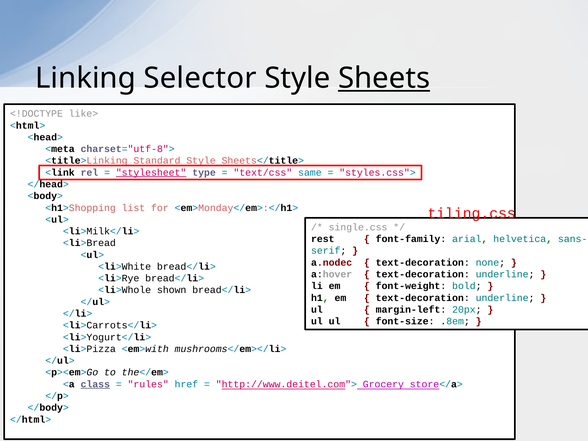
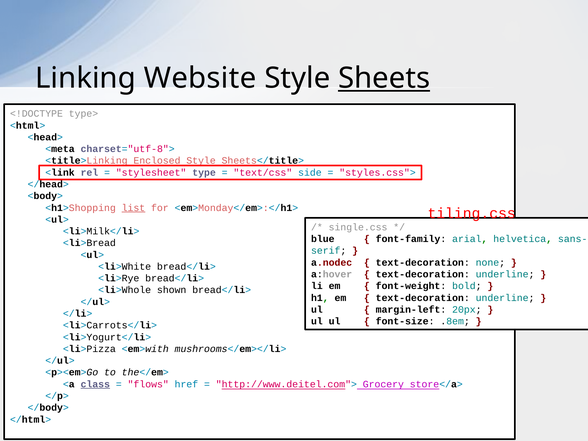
Selector: Selector -> Website
like>: like> -> type>
Standard: Standard -> Enclosed
stylesheet underline: present -> none
same: same -> side
list underline: none -> present
rest: rest -> blue
rules: rules -> flows
